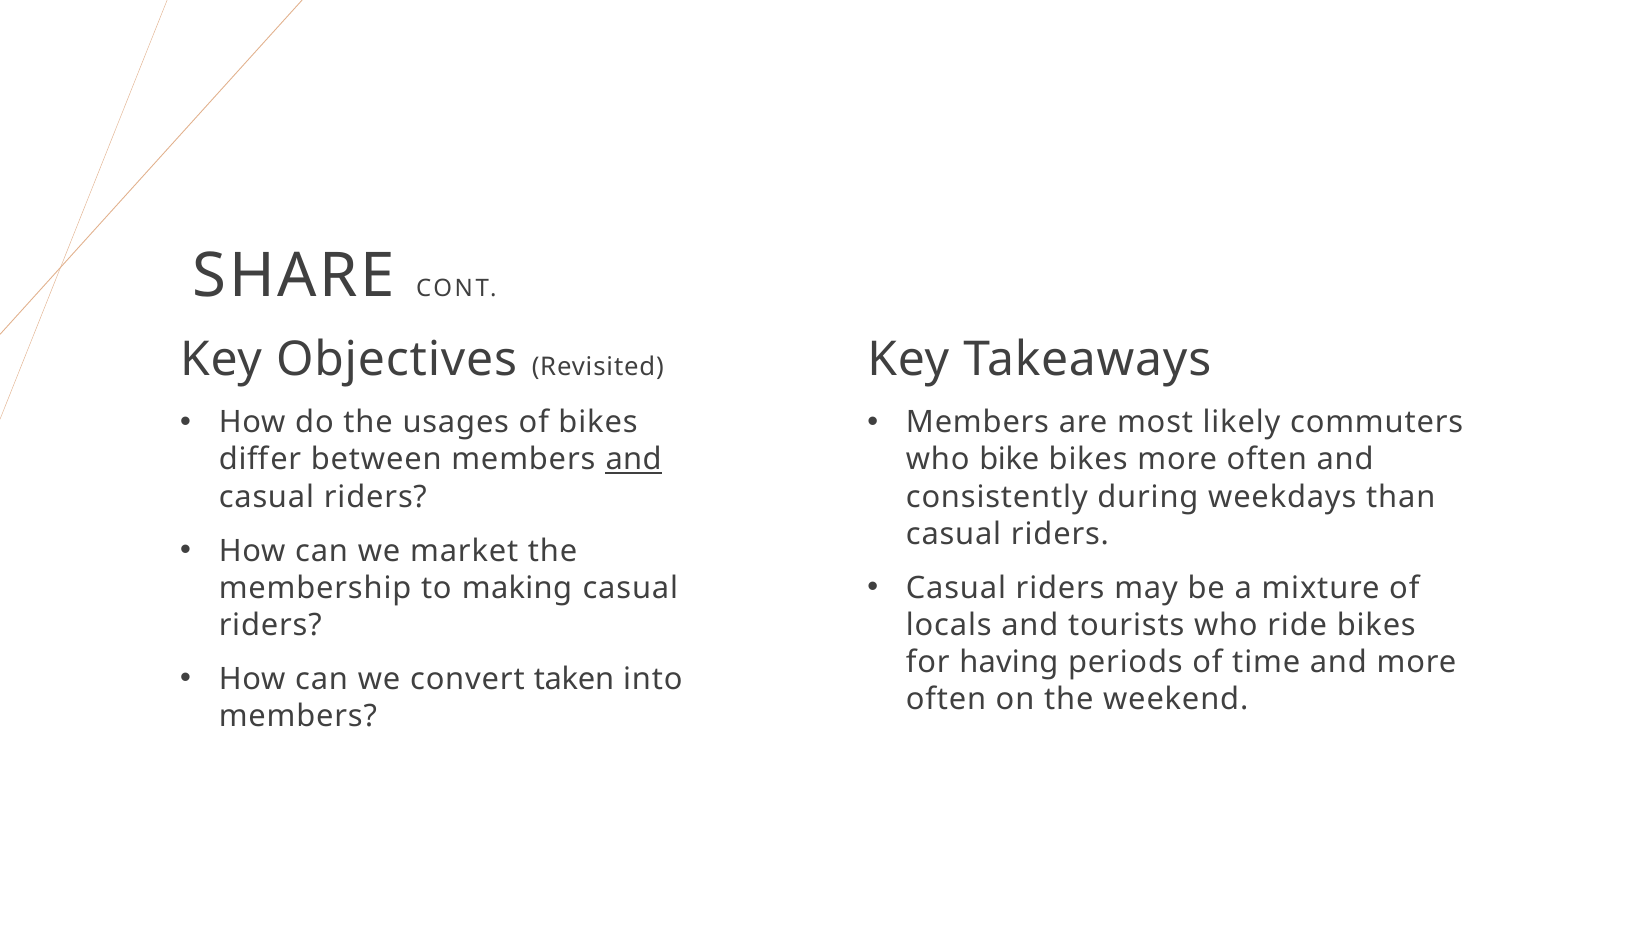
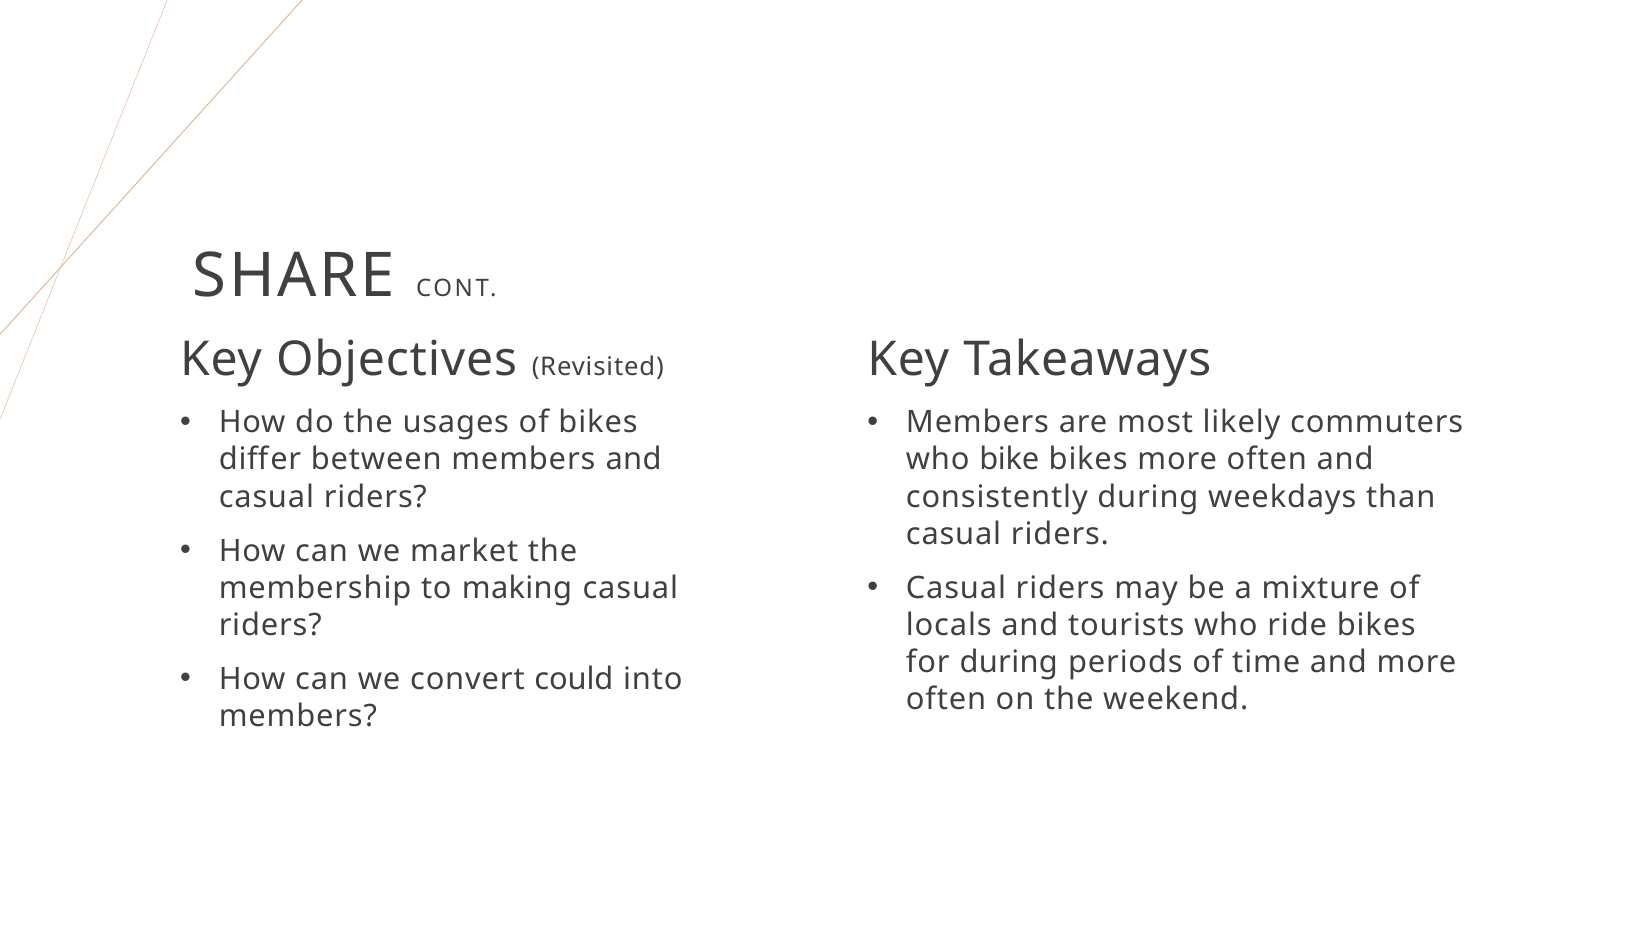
and at (634, 460) underline: present -> none
for having: having -> during
taken: taken -> could
